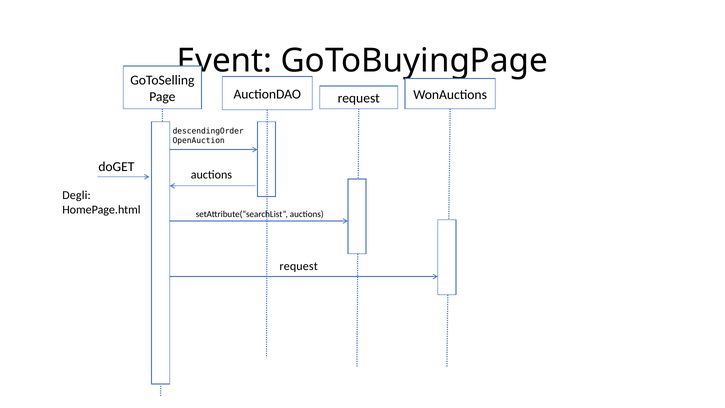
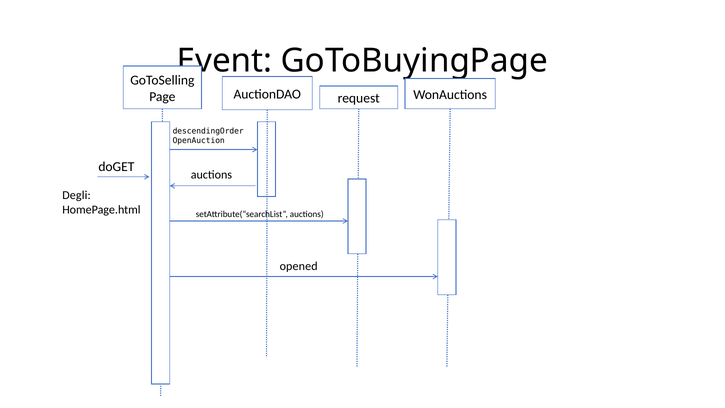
request at (299, 266): request -> opened
